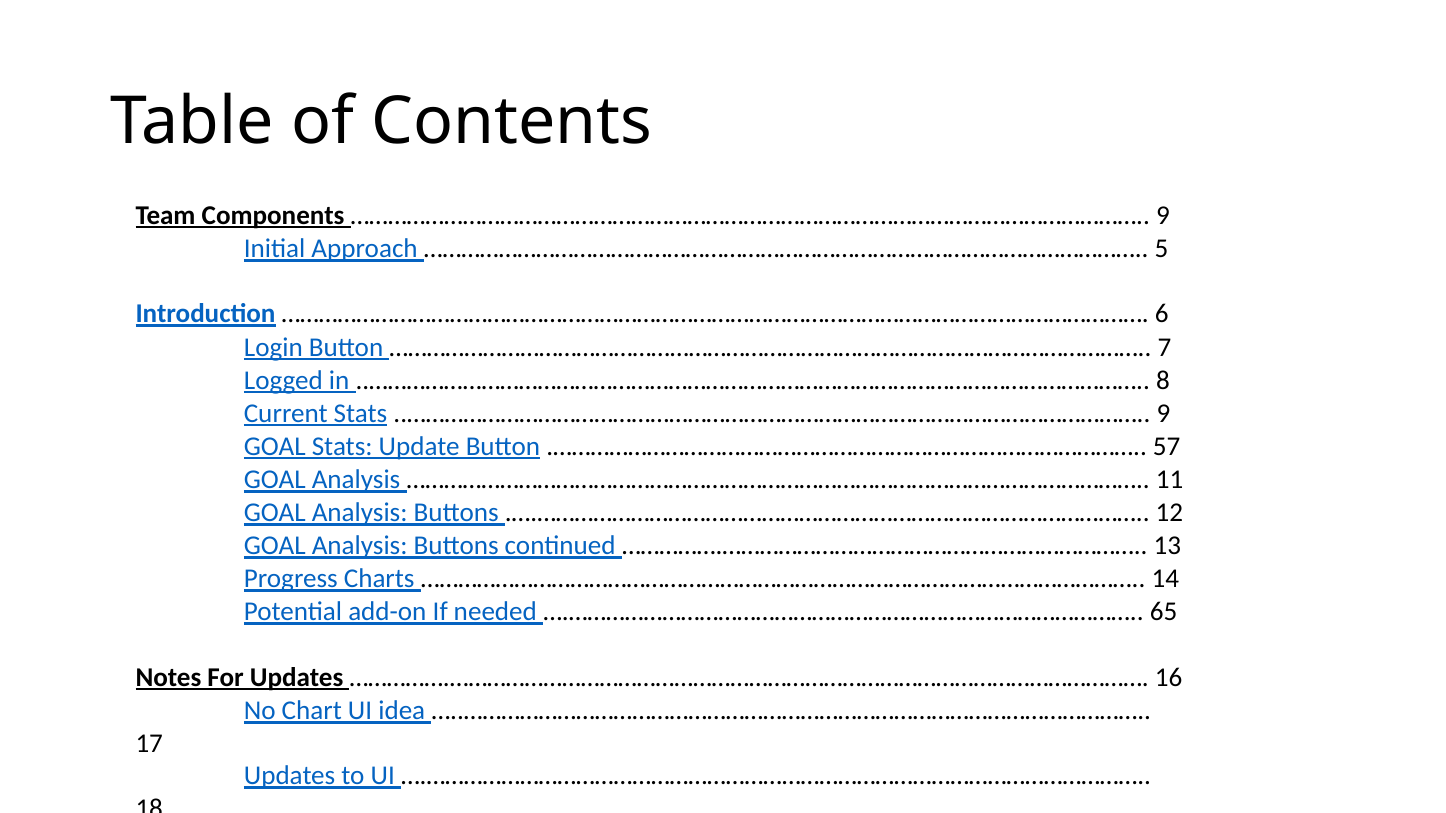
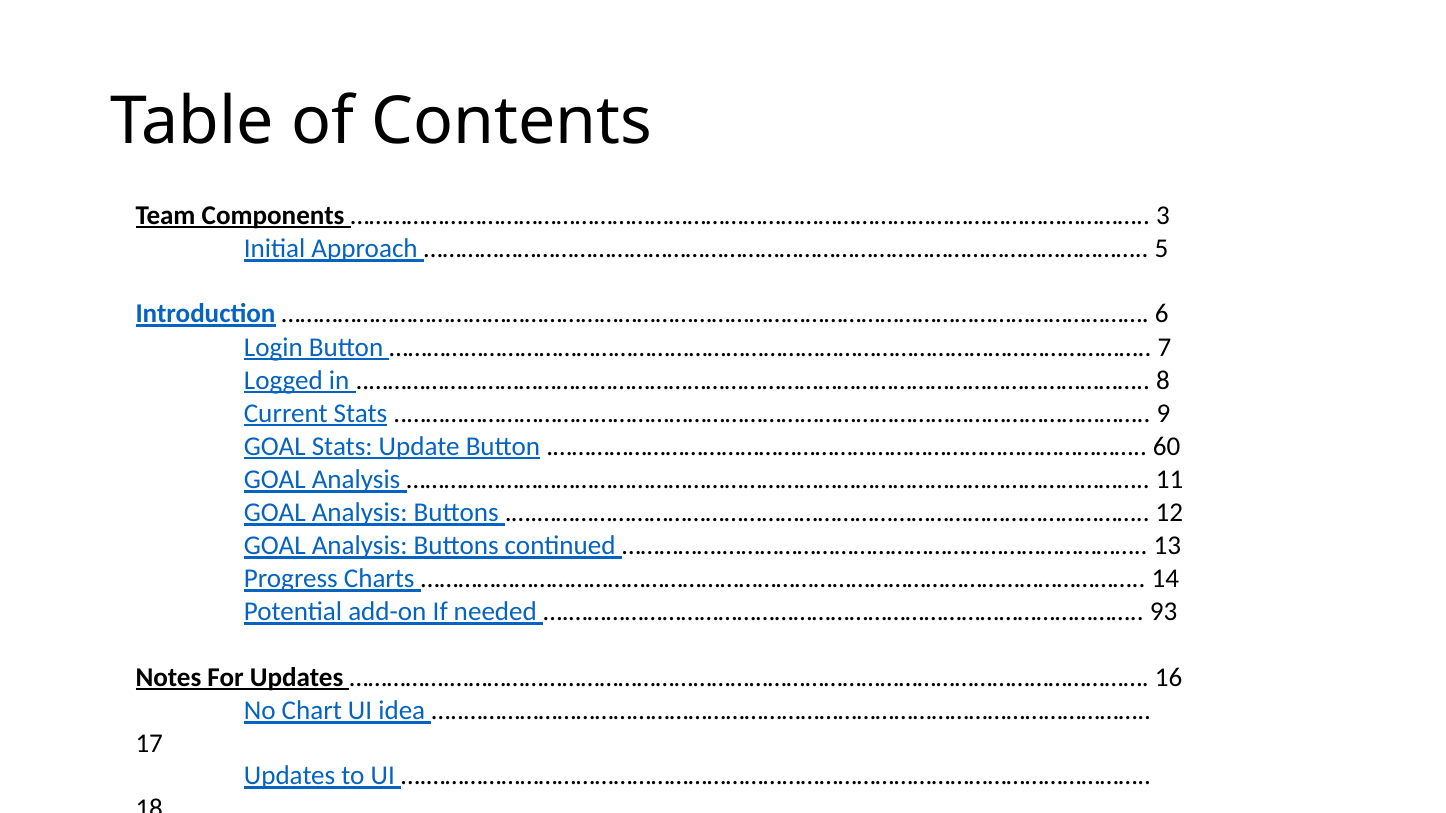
9 at (1163, 215): 9 -> 3
57: 57 -> 60
65: 65 -> 93
